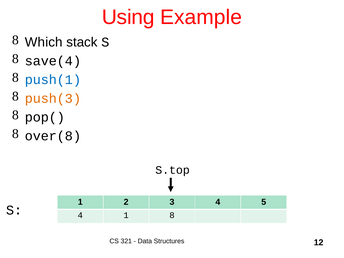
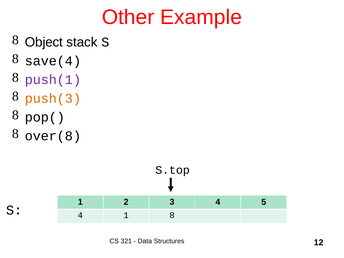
Using: Using -> Other
Which: Which -> Object
push(1 colour: blue -> purple
